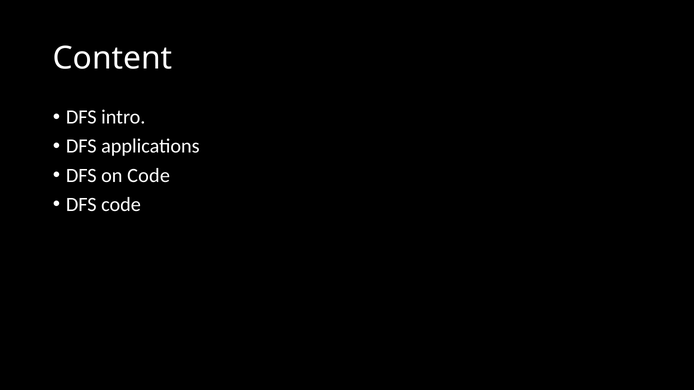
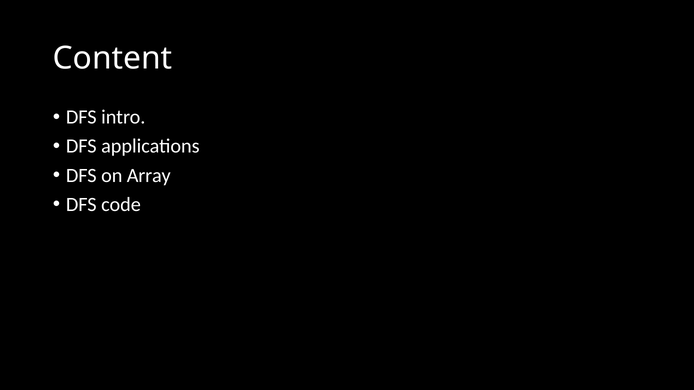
on Code: Code -> Array
